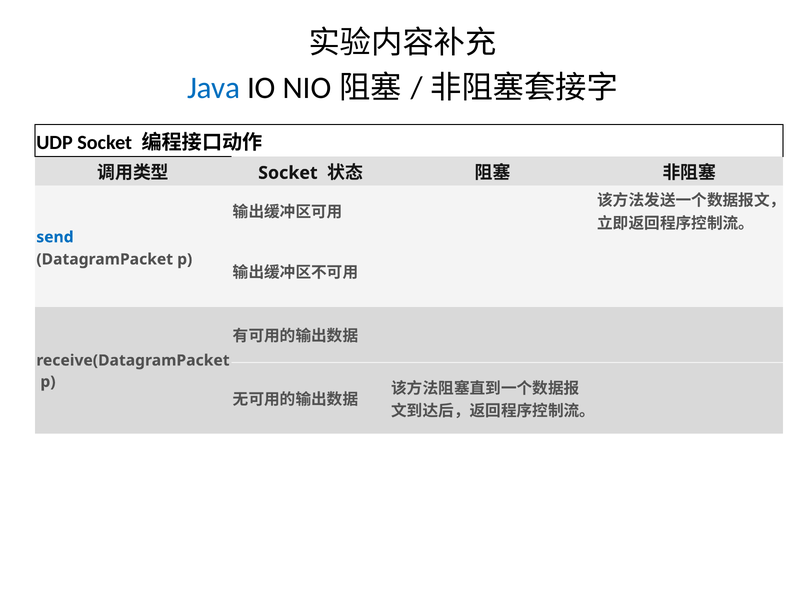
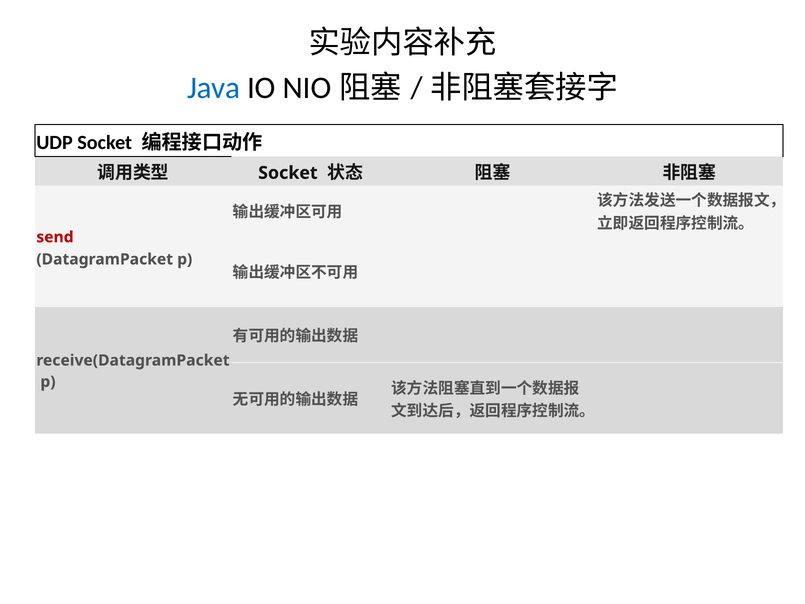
send colour: blue -> red
